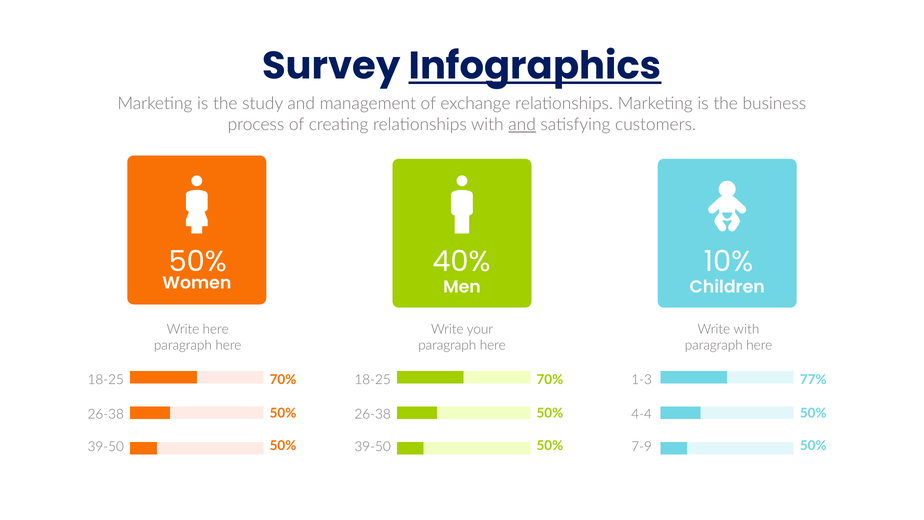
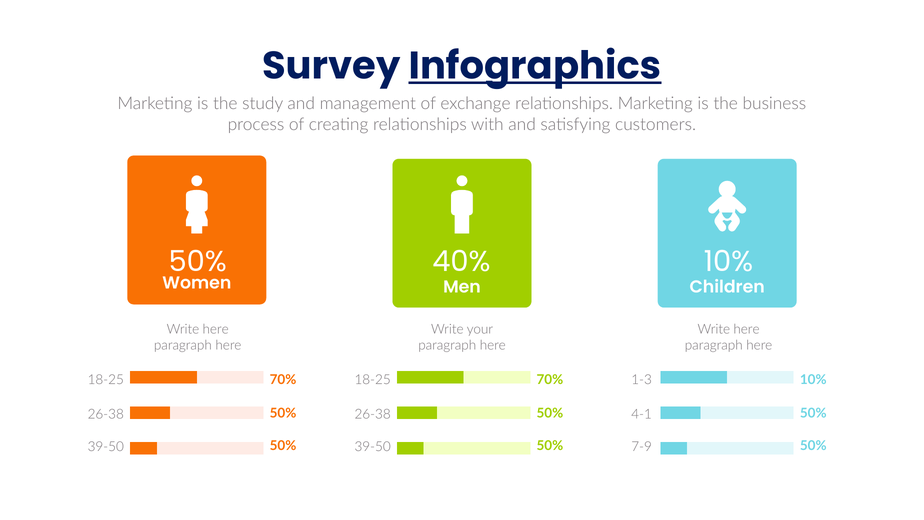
and at (522, 124) underline: present -> none
with at (746, 329): with -> here
77% at (813, 380): 77% -> 10%
4-4: 4-4 -> 4-1
